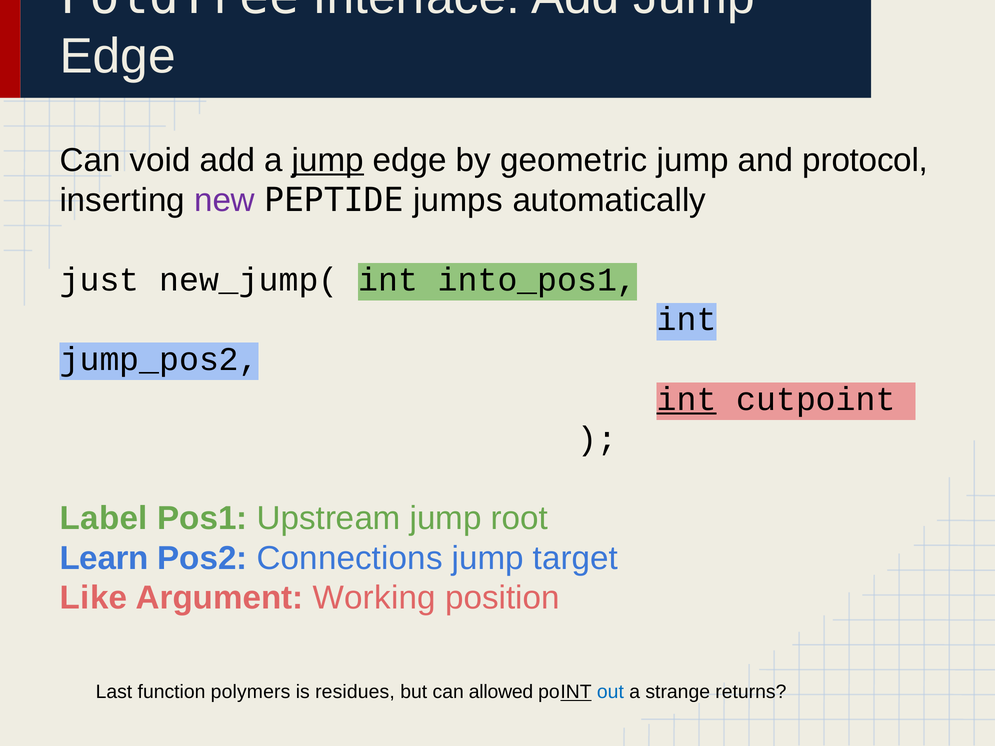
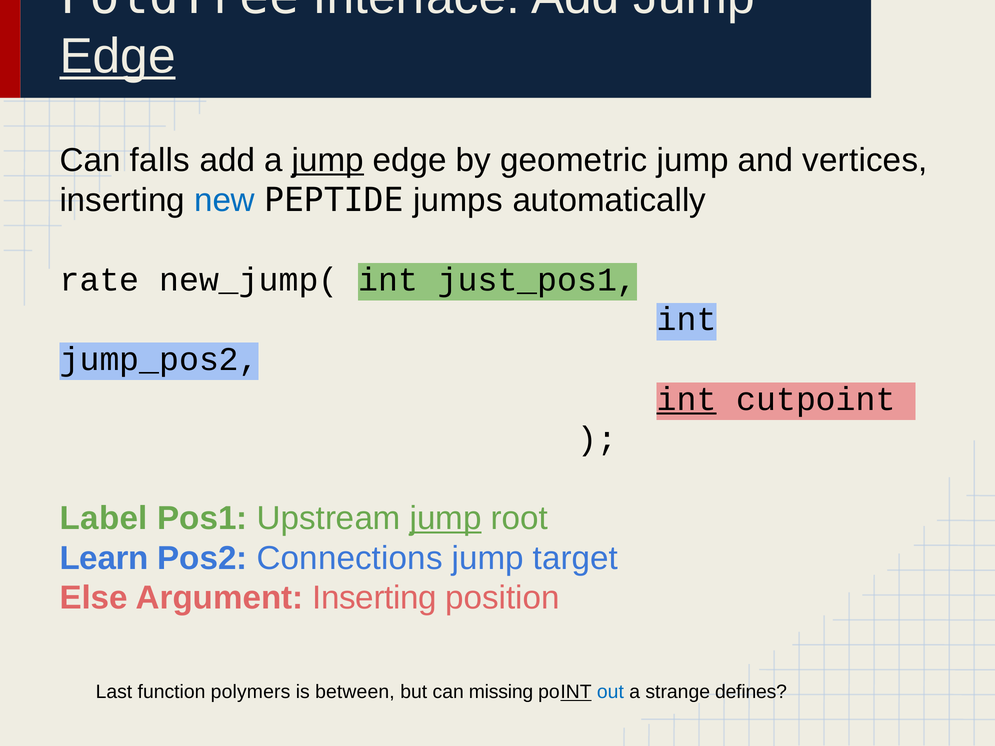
Edge at (118, 57) underline: none -> present
void: void -> falls
protocol: protocol -> vertices
new colour: purple -> blue
just: just -> rate
into_pos1: into_pos1 -> just_pos1
jump at (446, 519) underline: none -> present
Like: Like -> Else
Argument Working: Working -> Inserting
residues: residues -> between
allowed: allowed -> missing
returns: returns -> defines
